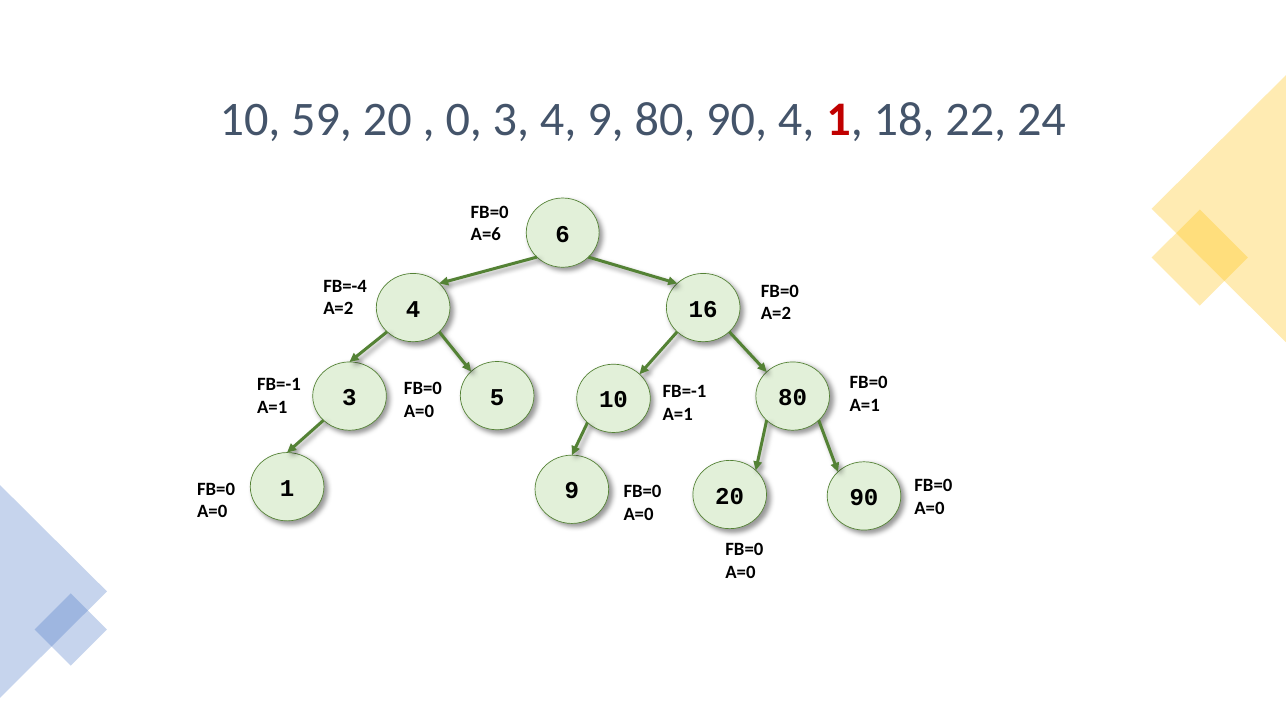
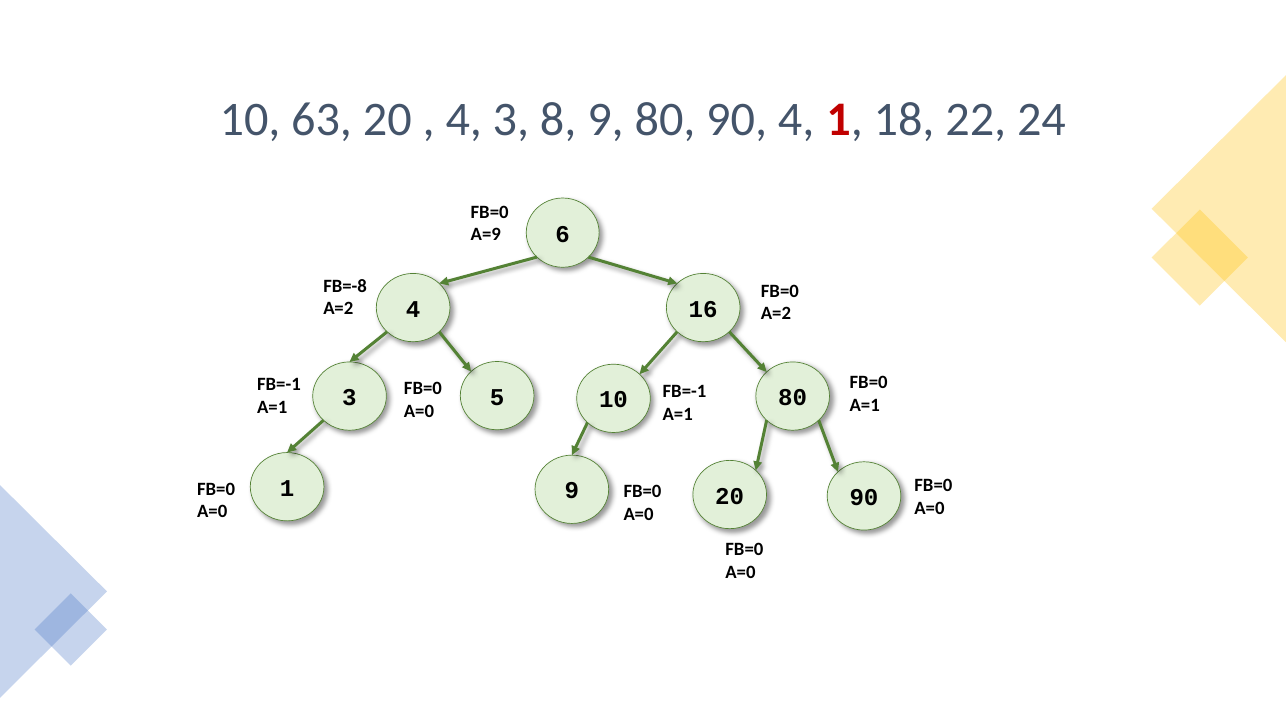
59: 59 -> 63
0 at (464, 119): 0 -> 4
3 4: 4 -> 8
A=6: A=6 -> A=9
FB=-4: FB=-4 -> FB=-8
